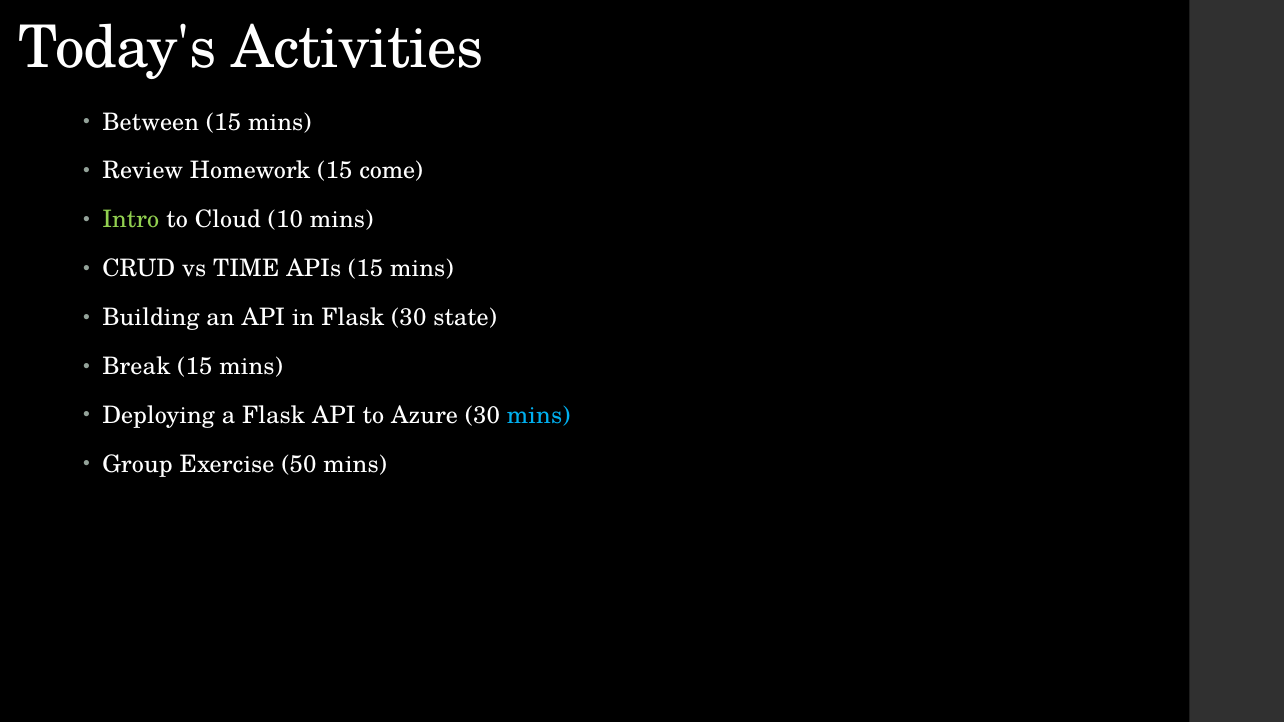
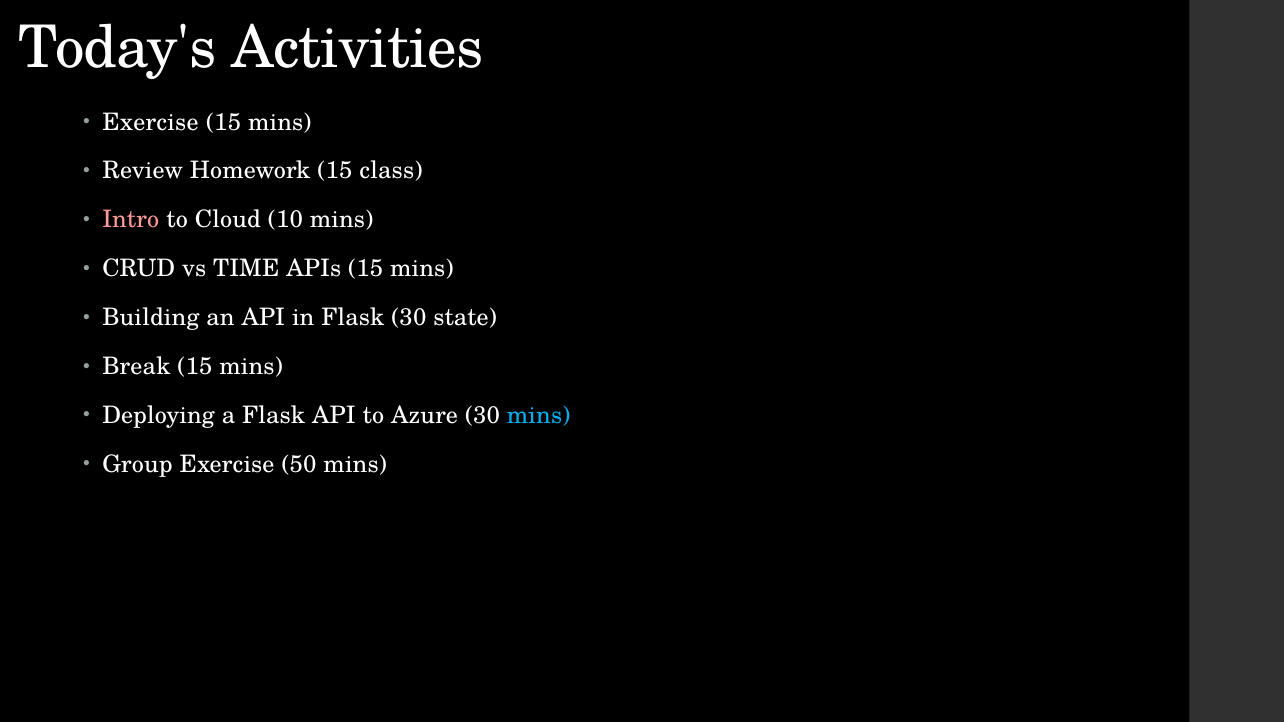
Between at (151, 122): Between -> Exercise
come: come -> class
Intro colour: light green -> pink
